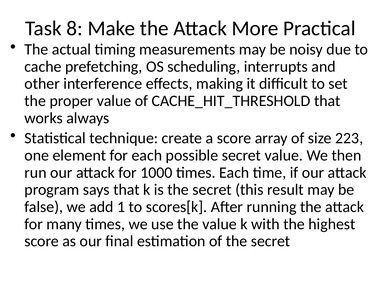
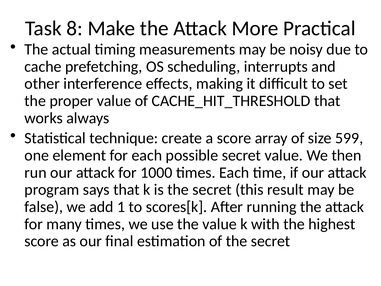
223: 223 -> 599
